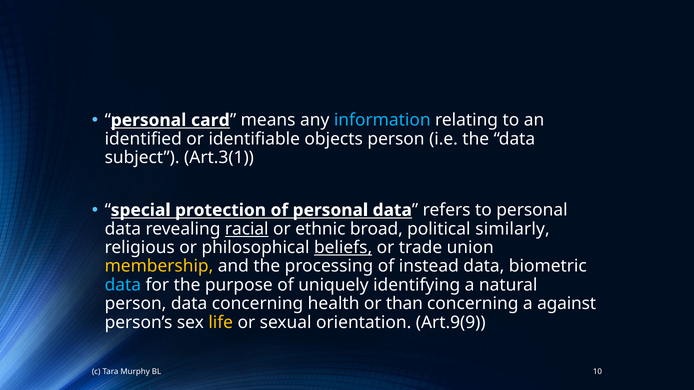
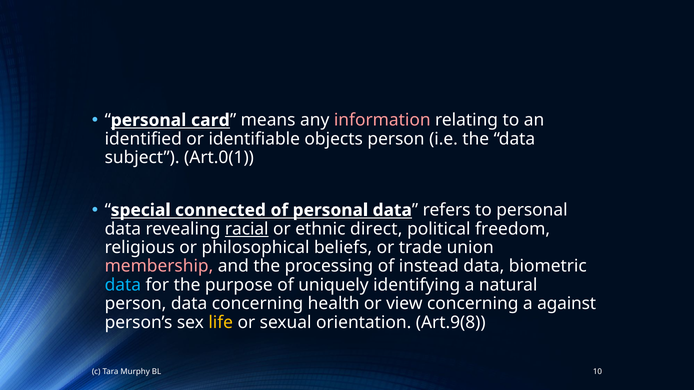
information colour: light blue -> pink
Art.3(1: Art.3(1 -> Art.0(1
protection: protection -> connected
broad: broad -> direct
similarly: similarly -> freedom
beliefs underline: present -> none
membership colour: yellow -> pink
than: than -> view
Art.9(9: Art.9(9 -> Art.9(8
